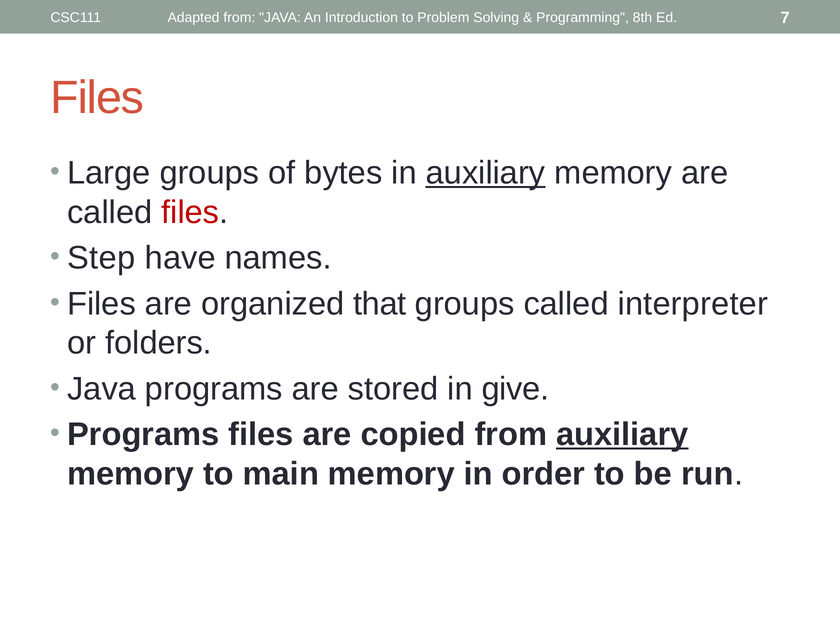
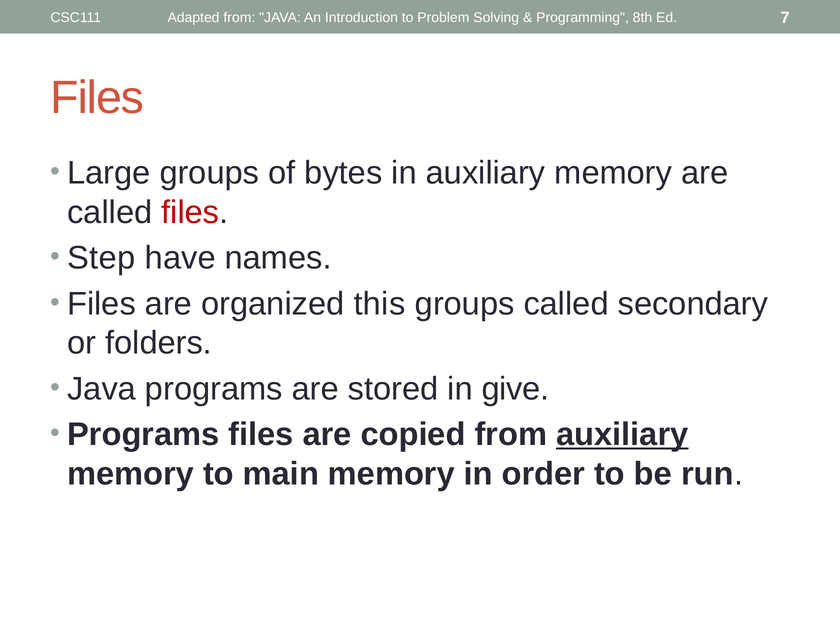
auxiliary at (486, 173) underline: present -> none
that: that -> this
interpreter: interpreter -> secondary
